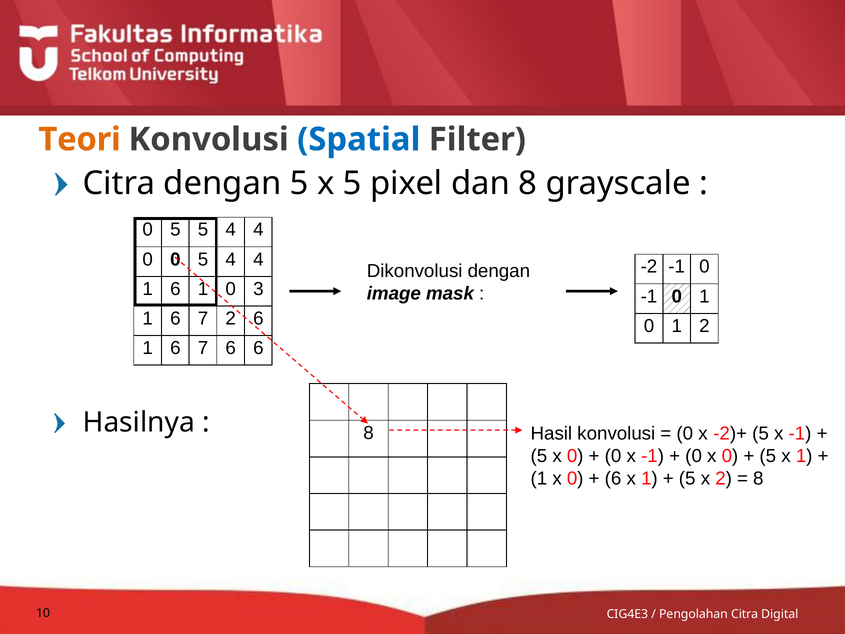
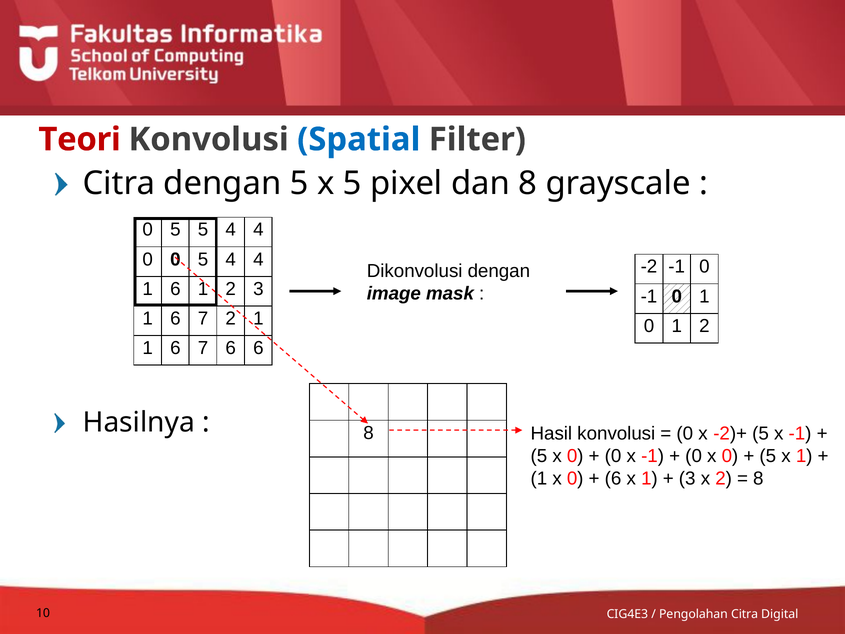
Teori colour: orange -> red
6 1 0: 0 -> 2
2 6: 6 -> 1
5 at (687, 478): 5 -> 3
